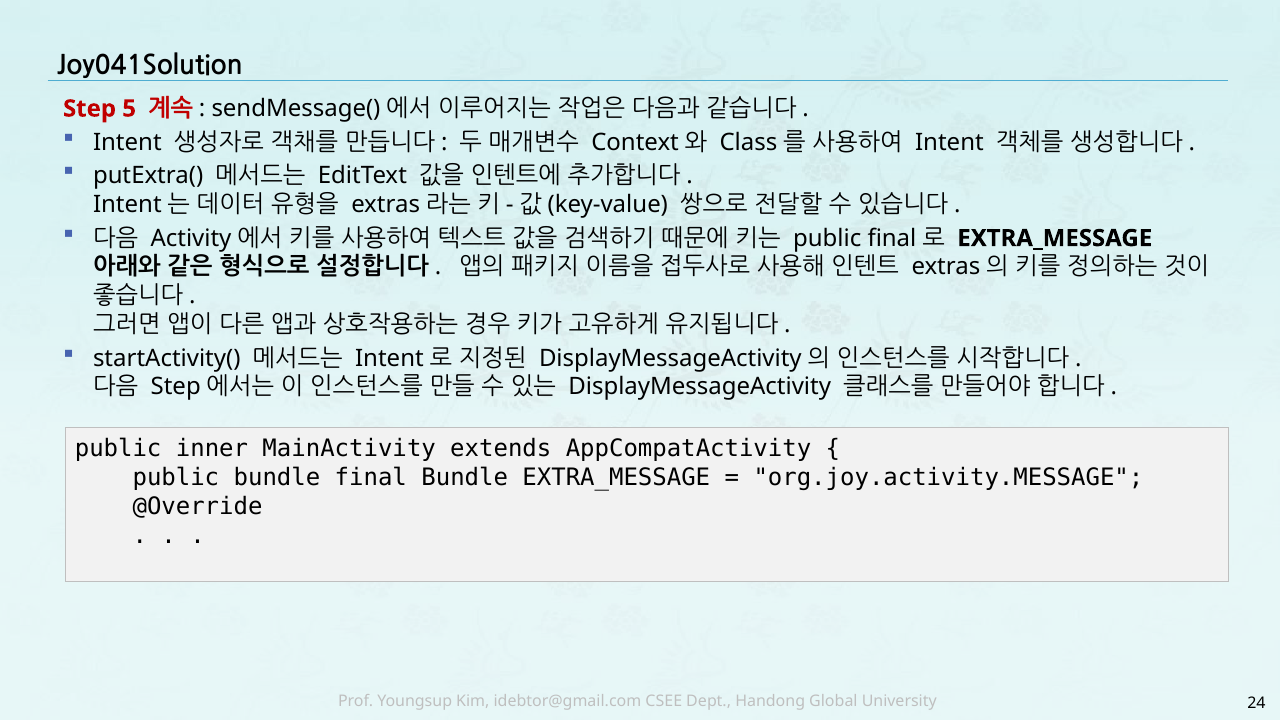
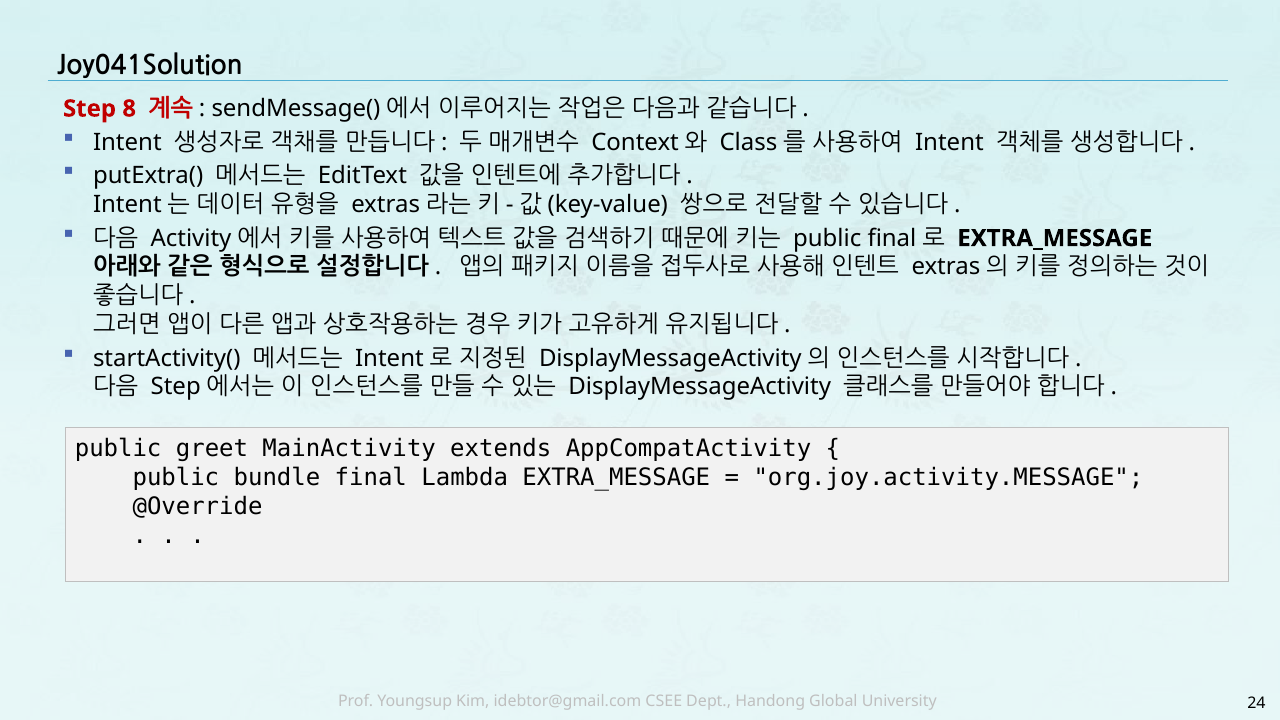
5: 5 -> 8
inner: inner -> greet
final Bundle: Bundle -> Lambda
